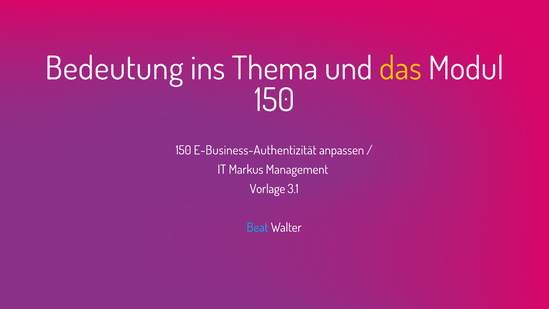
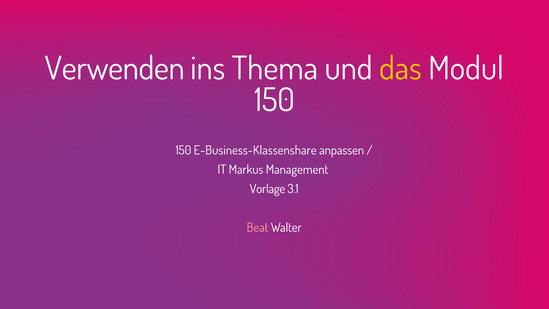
Bedeutung: Bedeutung -> Verwenden
E-Business-Authentizität: E-Business-Authentizität -> E-Business-Klassenshare
Beat colour: light blue -> pink
